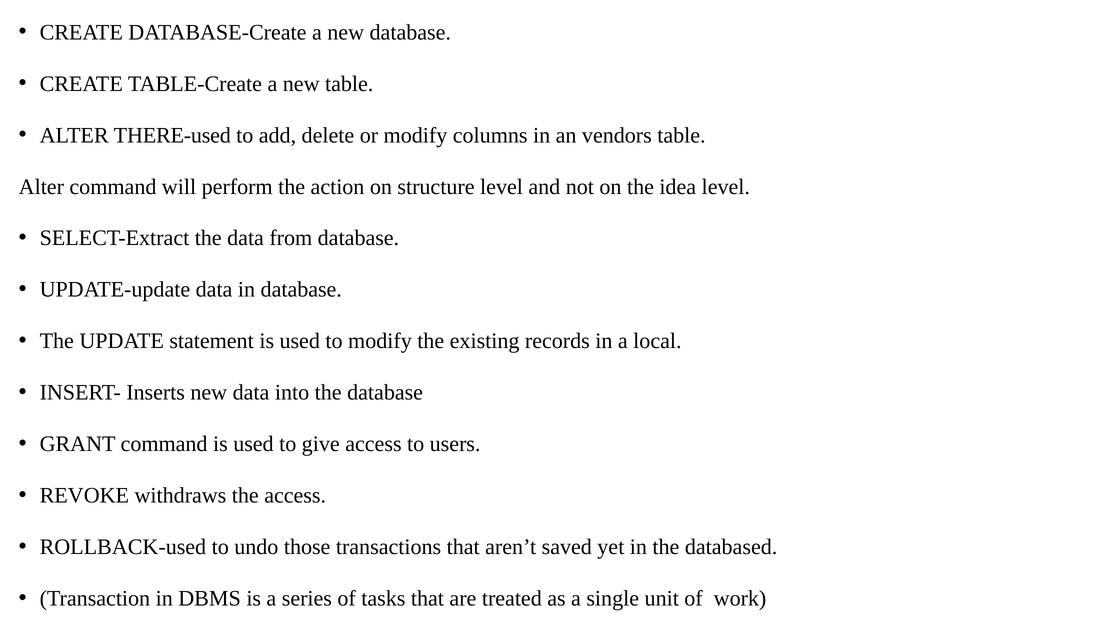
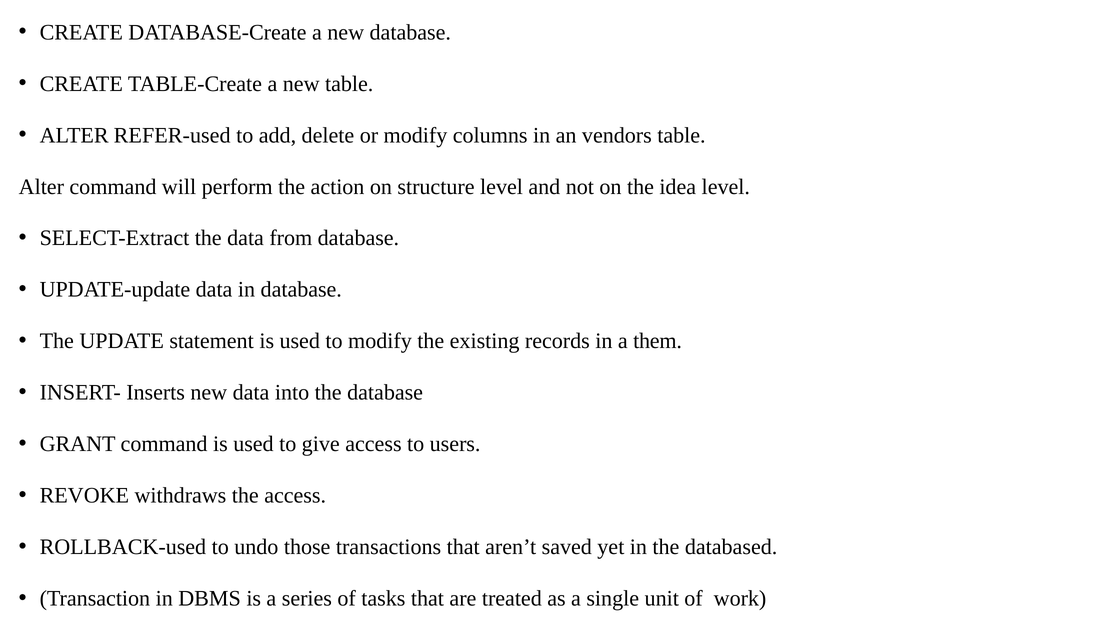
THERE-used: THERE-used -> REFER-used
local: local -> them
